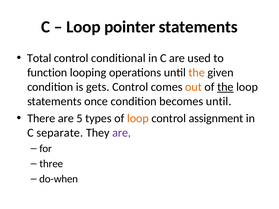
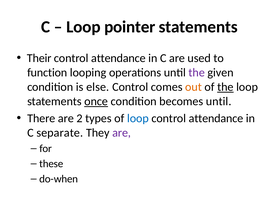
Total: Total -> Their
conditional at (118, 58): conditional -> attendance
the at (197, 73) colour: orange -> purple
gets: gets -> else
once underline: none -> present
5: 5 -> 2
loop at (138, 118) colour: orange -> blue
assignment at (216, 118): assignment -> attendance
three: three -> these
